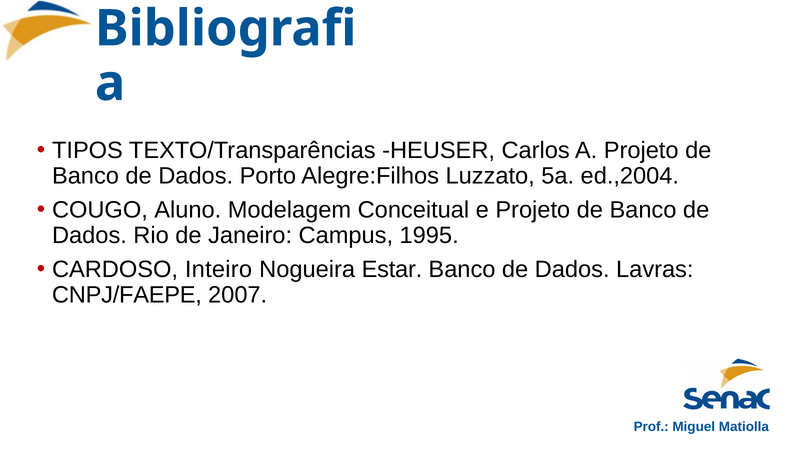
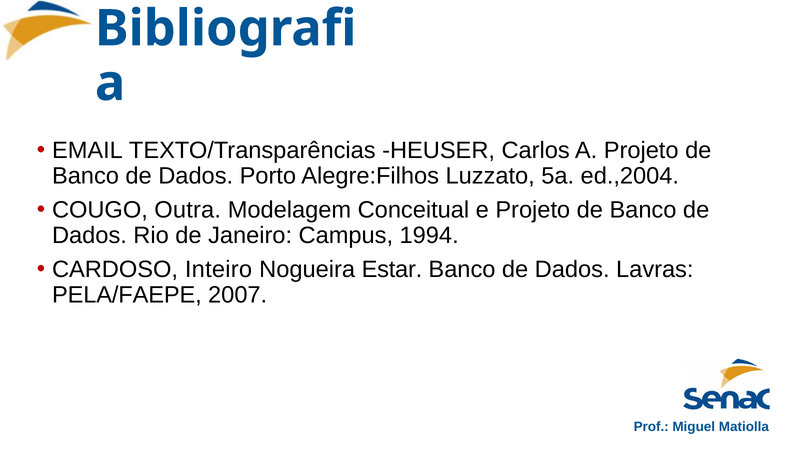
TIPOS: TIPOS -> EMAIL
Aluno: Aluno -> Outra
1995: 1995 -> 1994
CNPJ/FAEPE: CNPJ/FAEPE -> PELA/FAEPE
